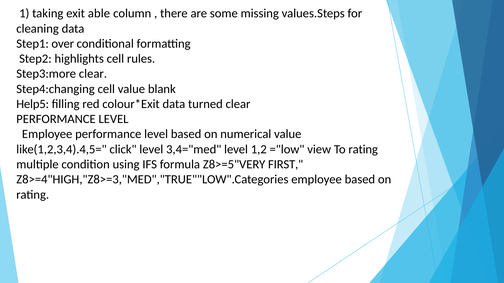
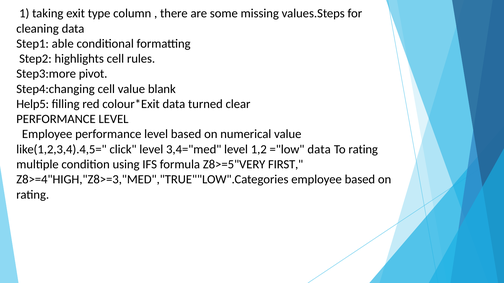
able: able -> type
over: over -> able
Step3:more clear: clear -> pivot
="low view: view -> data
